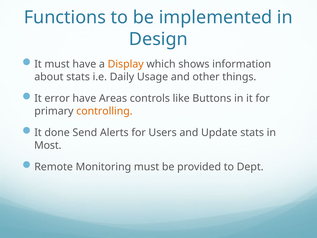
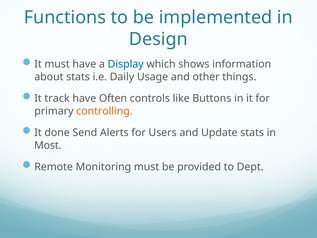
Display colour: orange -> blue
error: error -> track
Areas: Areas -> Often
